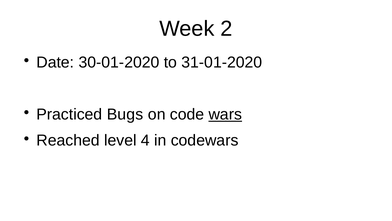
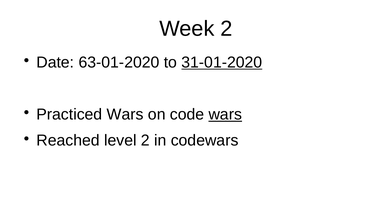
30-01-2020: 30-01-2020 -> 63-01-2020
31-01-2020 underline: none -> present
Practiced Bugs: Bugs -> Wars
level 4: 4 -> 2
